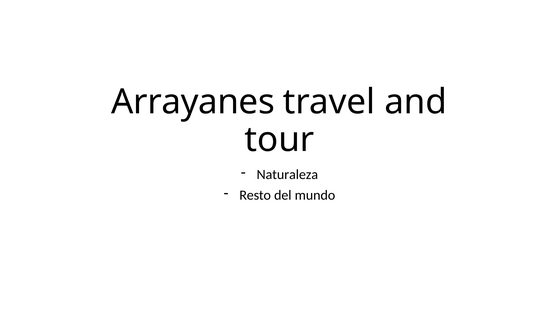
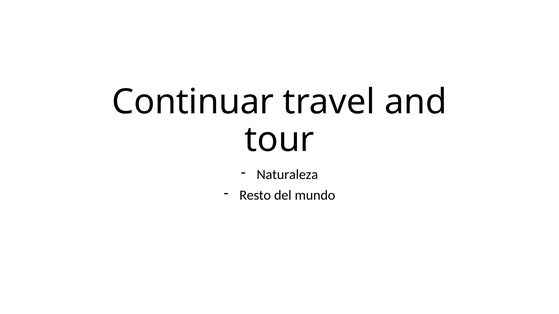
Arrayanes: Arrayanes -> Continuar
